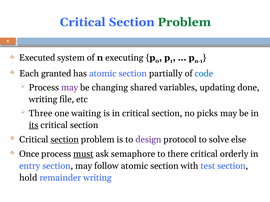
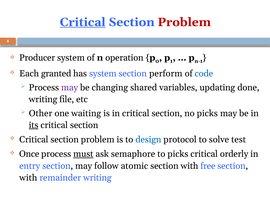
Critical at (83, 22) underline: none -> present
Problem at (184, 22) colour: green -> red
Executed: Executed -> Producer
executing: executing -> operation
has atomic: atomic -> system
partially: partially -> perform
Three: Three -> Other
section at (65, 140) underline: present -> none
design colour: purple -> blue
else: else -> test
to there: there -> picks
test: test -> free
hold at (28, 178): hold -> with
